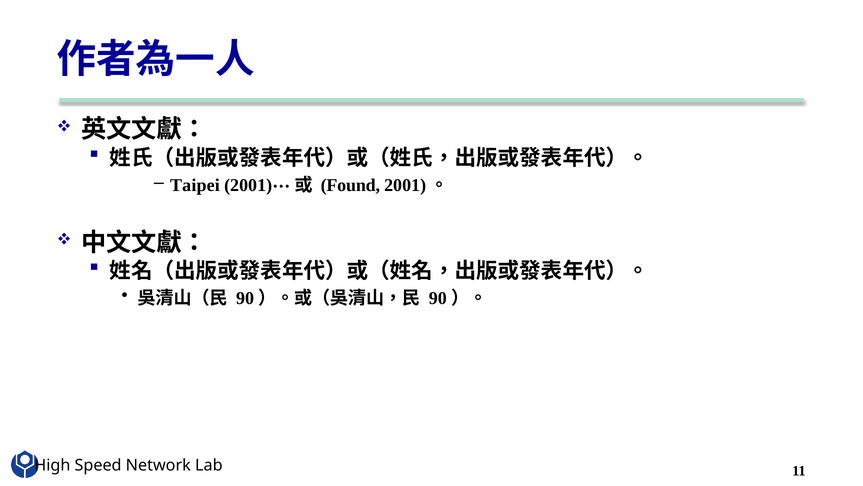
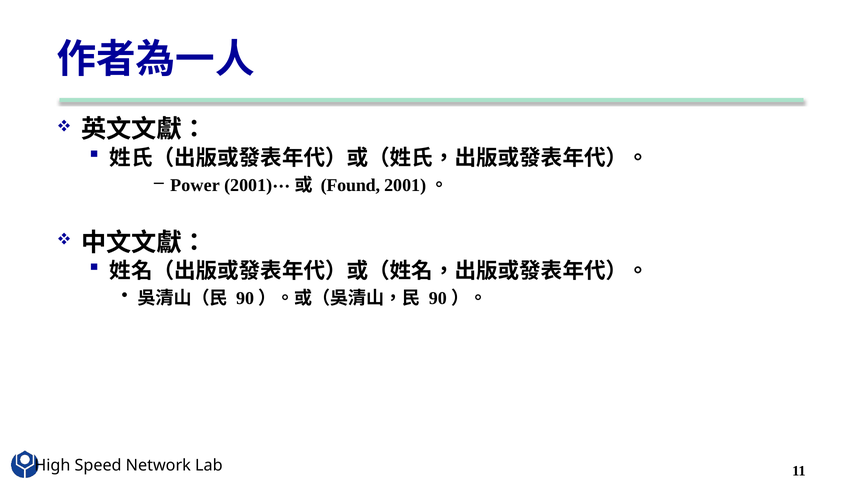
Taipei: Taipei -> Power
